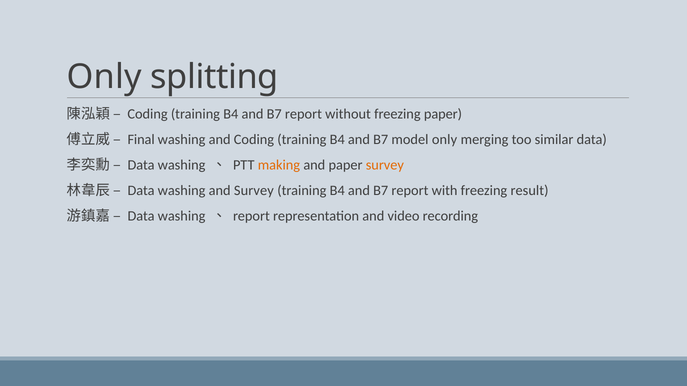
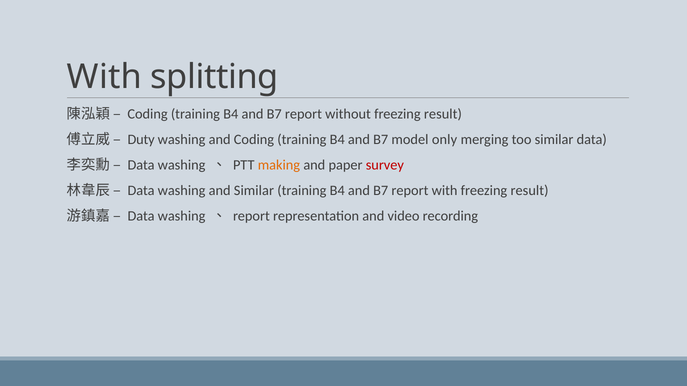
Only at (104, 77): Only -> With
without freezing paper: paper -> result
Final: Final -> Duty
survey at (385, 165) colour: orange -> red
and Survey: Survey -> Similar
